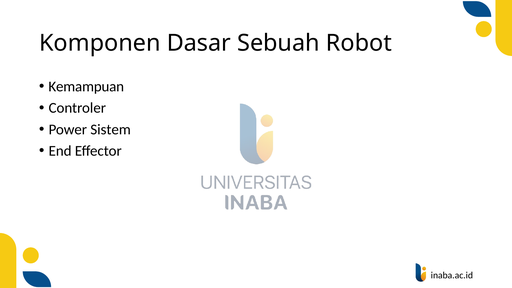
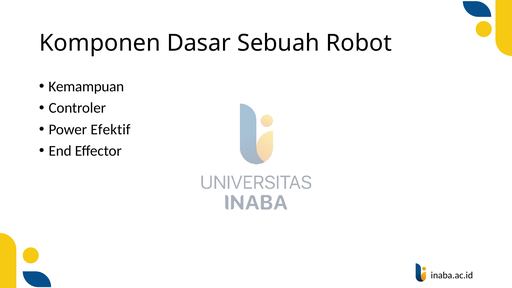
Sistem: Sistem -> Efektif
